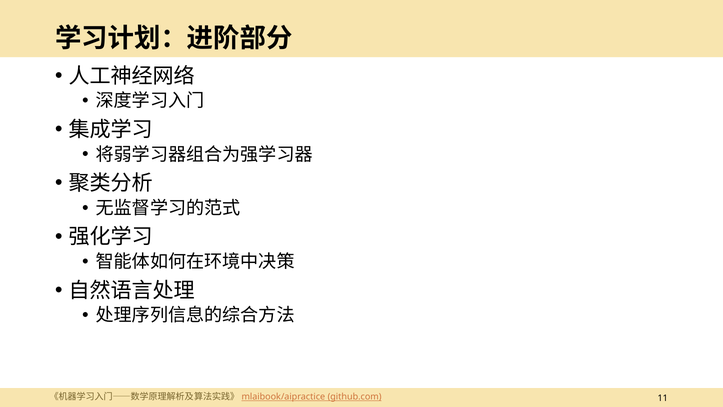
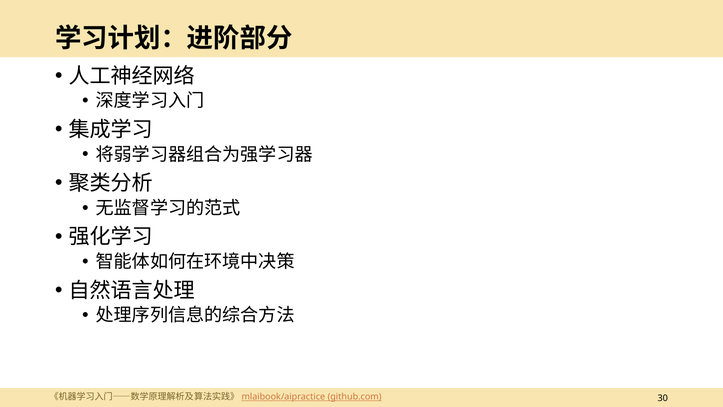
11: 11 -> 30
